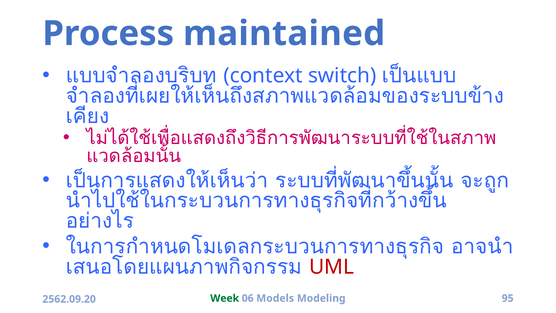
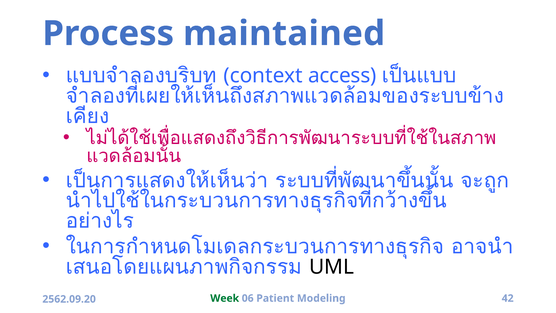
switch: switch -> access
UML colour: red -> black
Models: Models -> Patient
95: 95 -> 42
